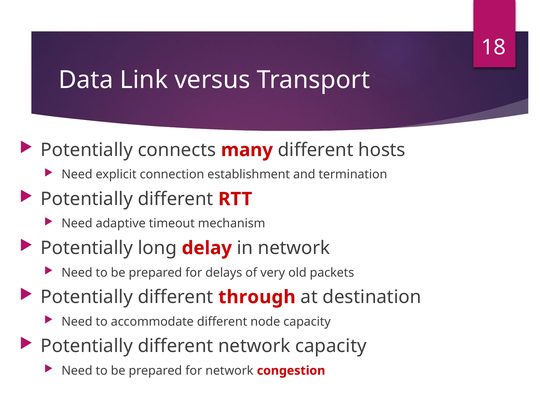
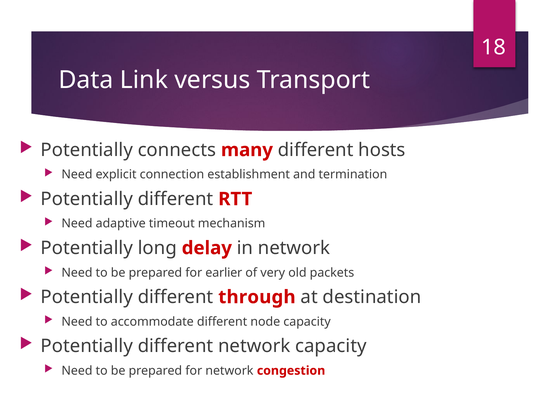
delays: delays -> earlier
